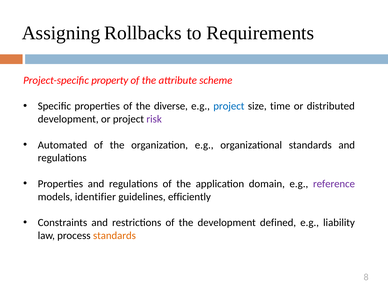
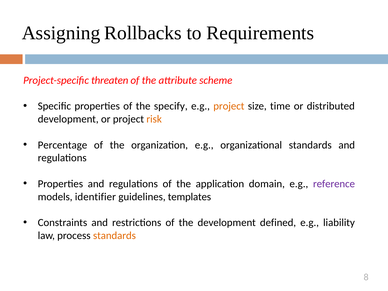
property: property -> threaten
diverse: diverse -> specify
project at (229, 106) colour: blue -> orange
risk colour: purple -> orange
Automated: Automated -> Percentage
efficiently: efficiently -> templates
